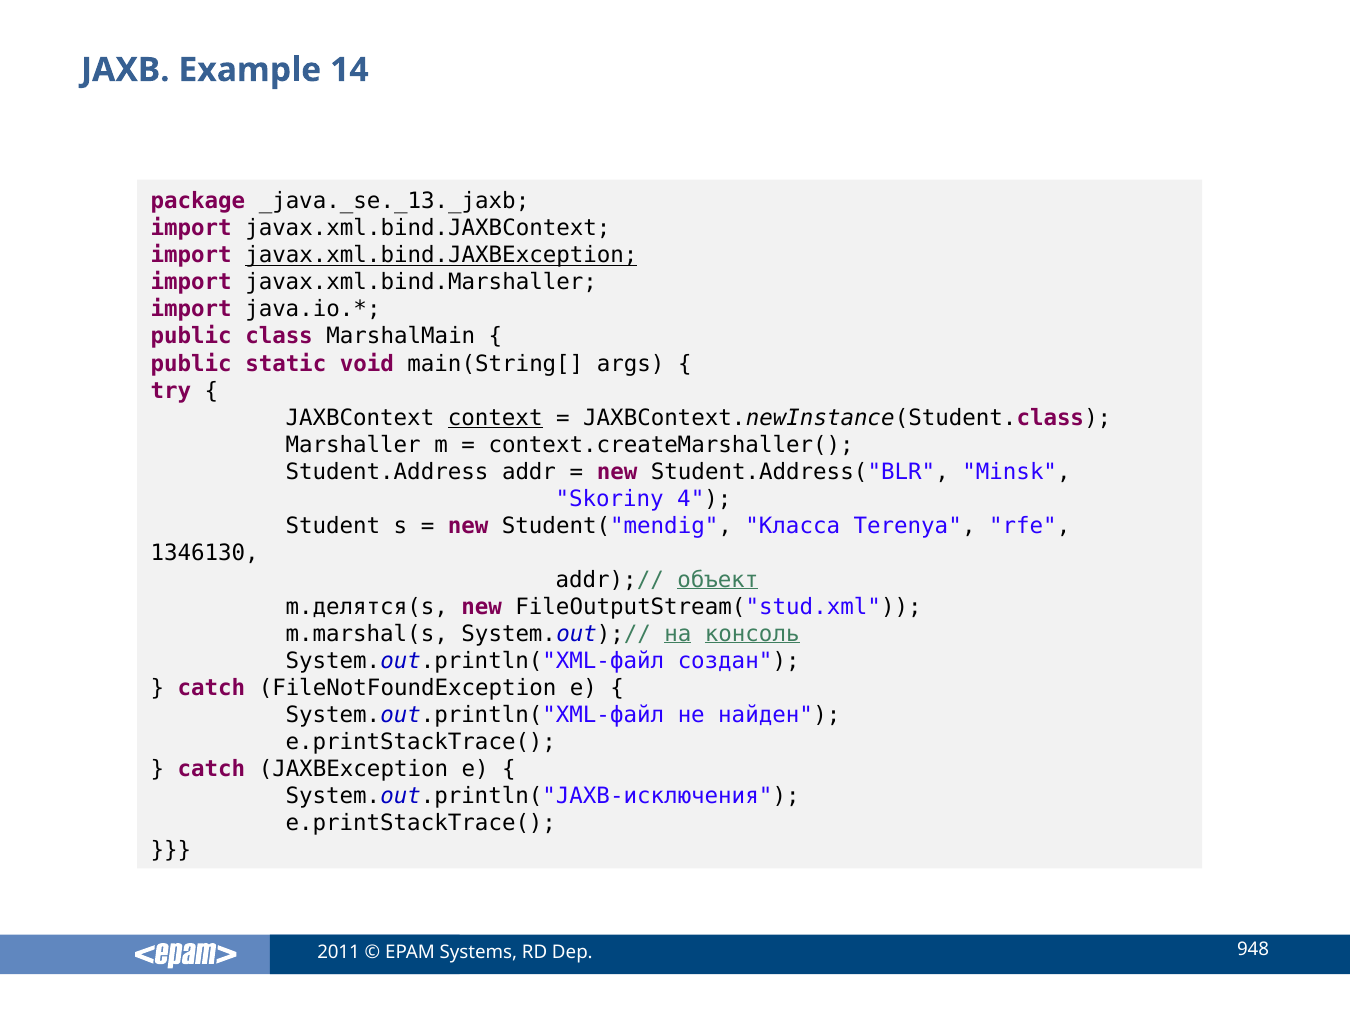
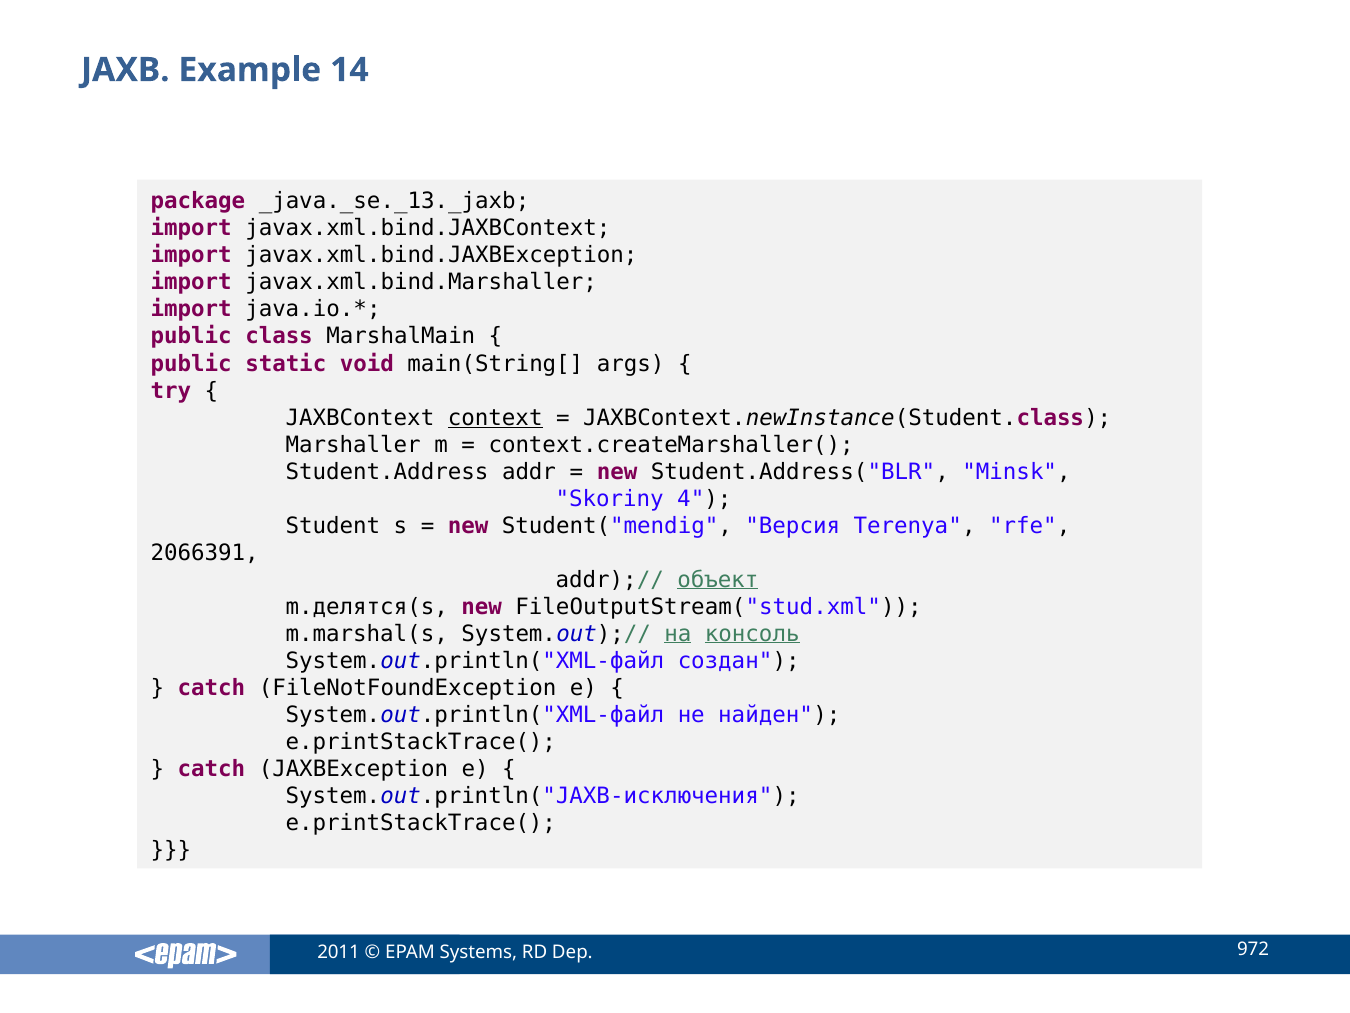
javax.xml.bind.JAXBException underline: present -> none
Класса: Класса -> Версия
1346130: 1346130 -> 2066391
948: 948 -> 972
